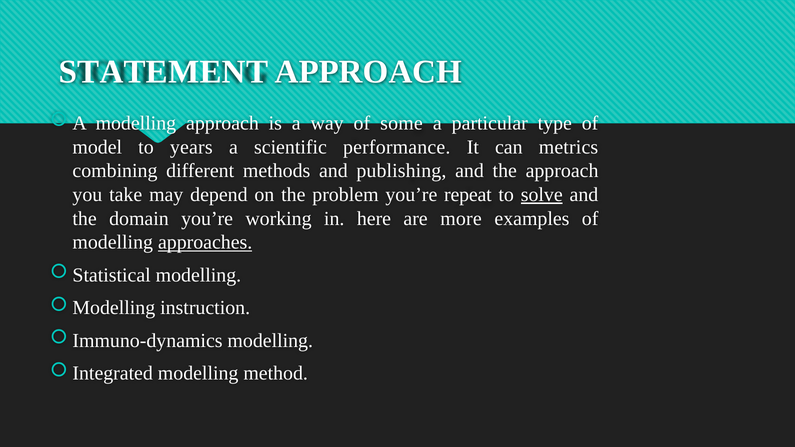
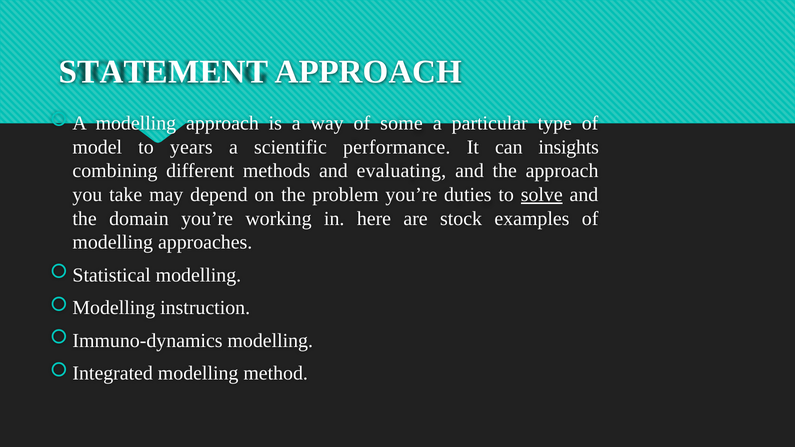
metrics: metrics -> insights
publishing: publishing -> evaluating
repeat: repeat -> duties
more: more -> stock
approaches underline: present -> none
